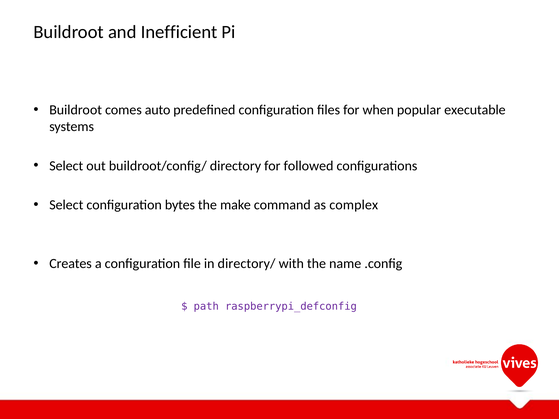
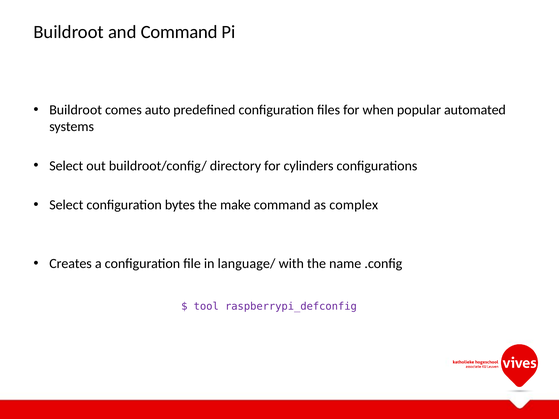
and Inefficient: Inefficient -> Command
executable: executable -> automated
followed: followed -> cylinders
directory/: directory/ -> language/
path: path -> tool
